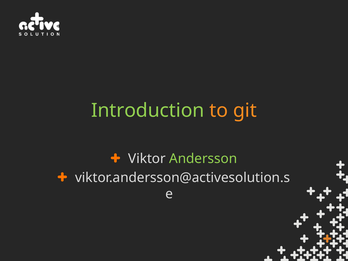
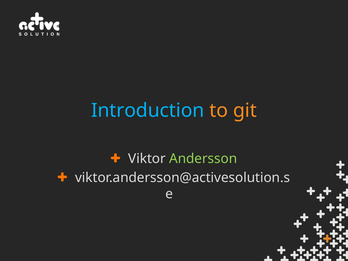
Introduction colour: light green -> light blue
